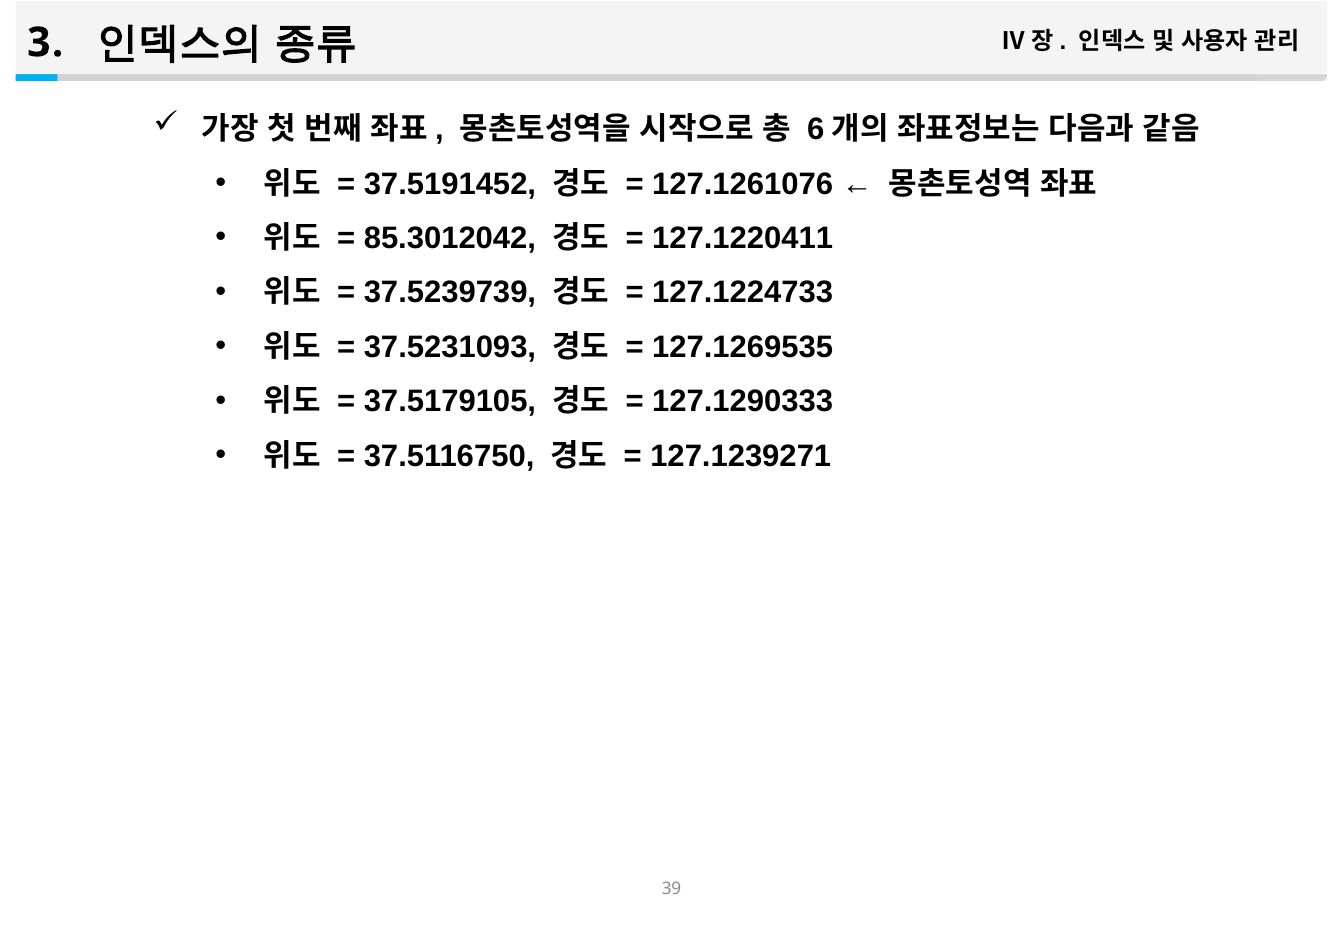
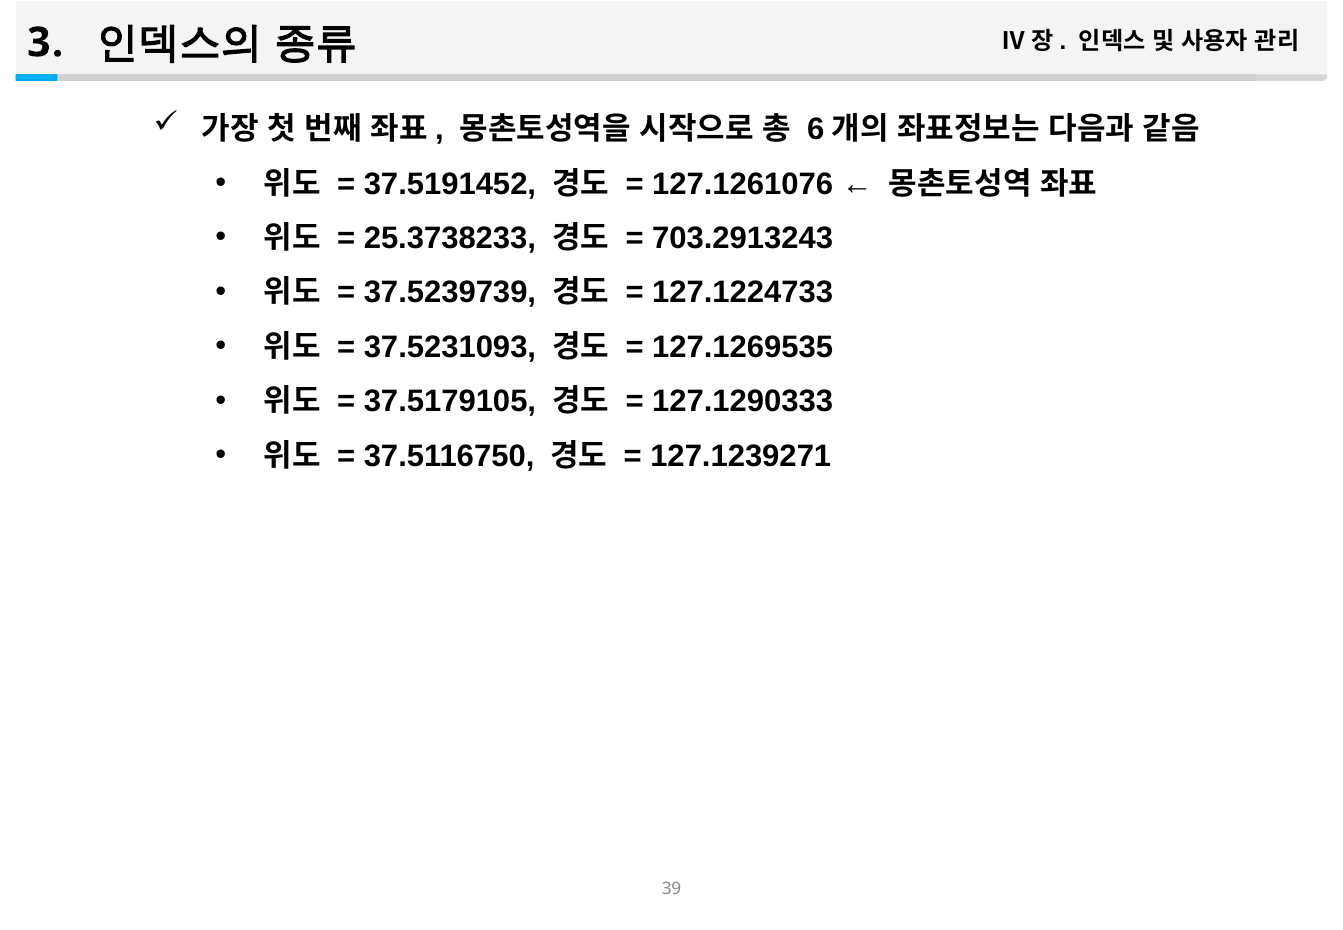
85.3012042: 85.3012042 -> 25.3738233
127.1220411: 127.1220411 -> 703.2913243
